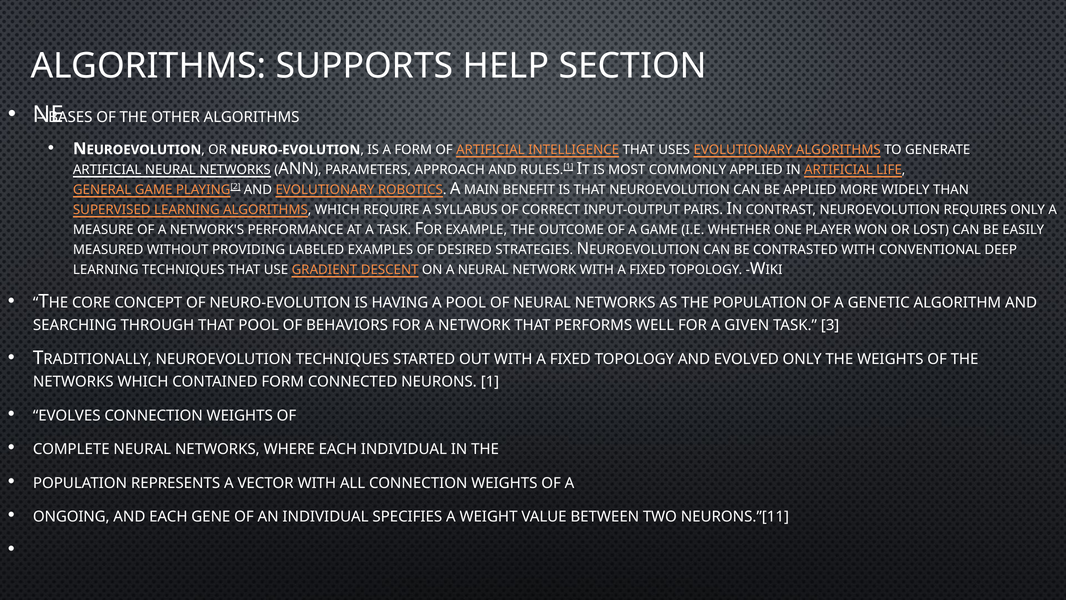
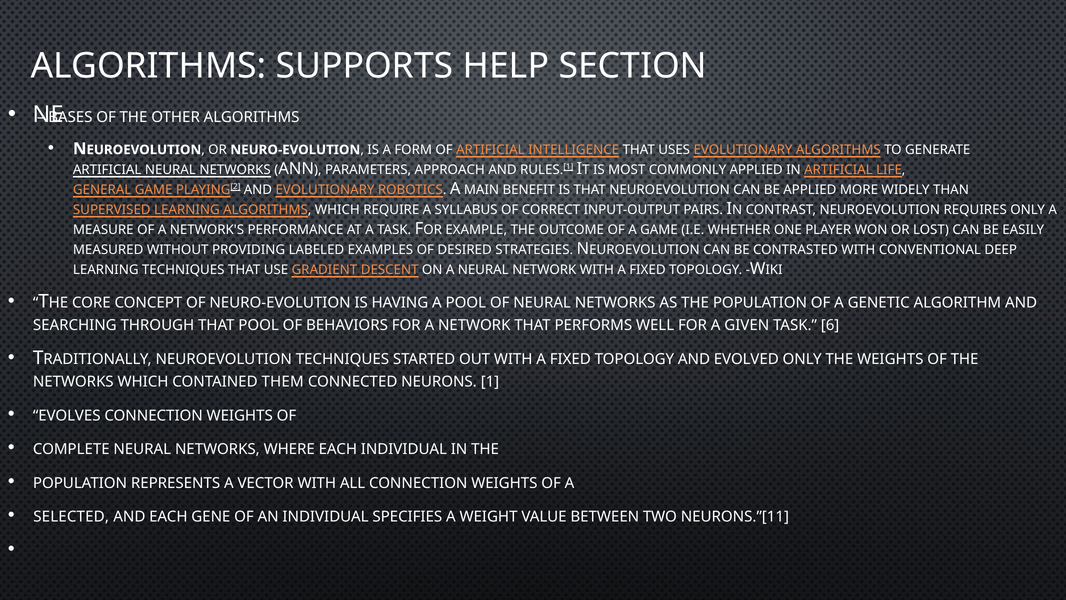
3: 3 -> 6
CONTAINED FORM: FORM -> THEM
ONGOING: ONGOING -> SELECTED
